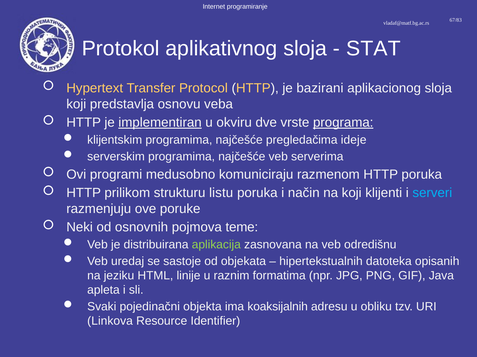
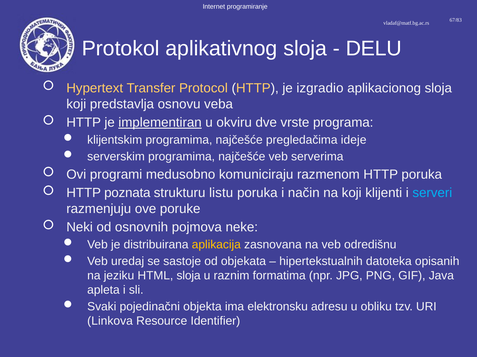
STAT: STAT -> DELU
bazirani: bazirani -> izgradio
programa underline: present -> none
prilikom: prilikom -> poznata
teme: teme -> neke
aplikacija colour: light green -> yellow
HTML linije: linije -> sloja
koaksijalnih: koaksijalnih -> elektronsku
